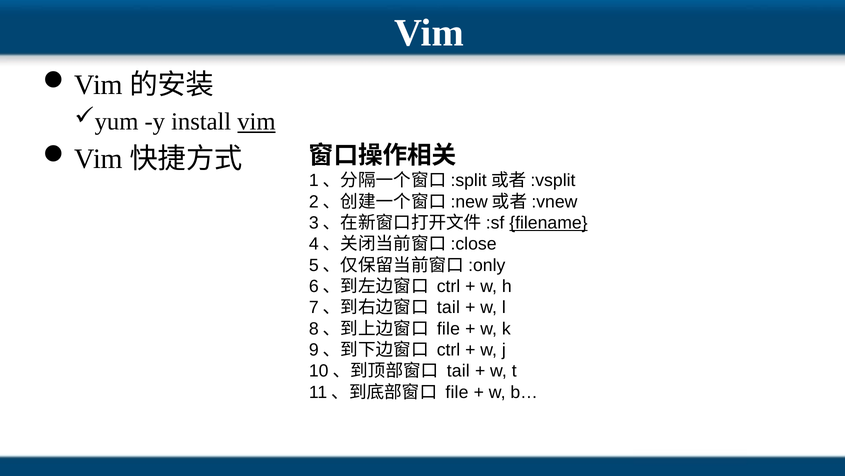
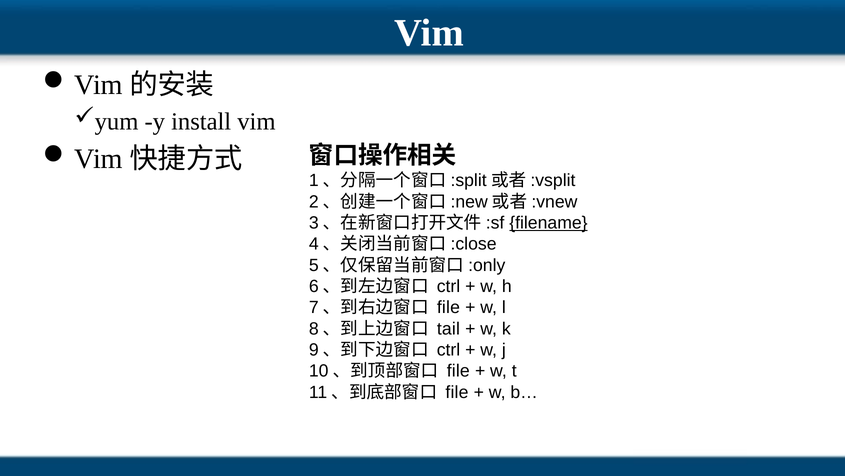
vim at (256, 121) underline: present -> none
tail at (448, 307): tail -> file
file at (448, 328): file -> tail
tail at (458, 371): tail -> file
